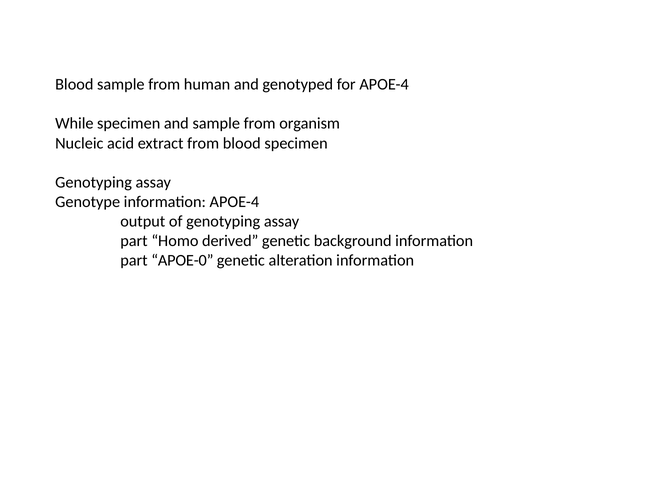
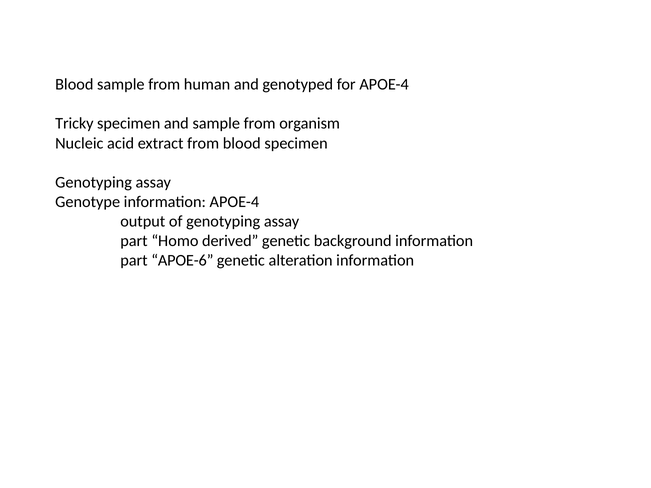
While: While -> Tricky
APOE-0: APOE-0 -> APOE-6
